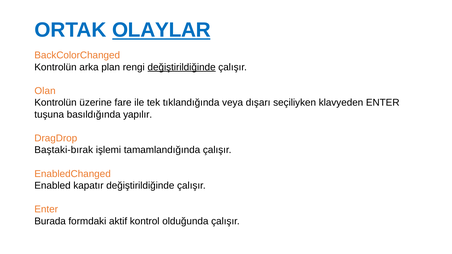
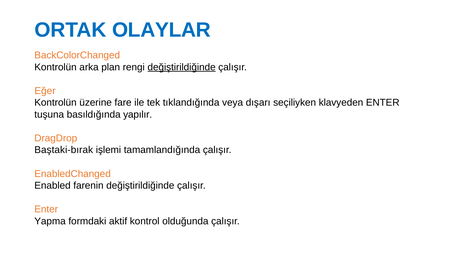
OLAYLAR underline: present -> none
Olan: Olan -> Eğer
kapatır: kapatır -> farenin
Burada: Burada -> Yapma
